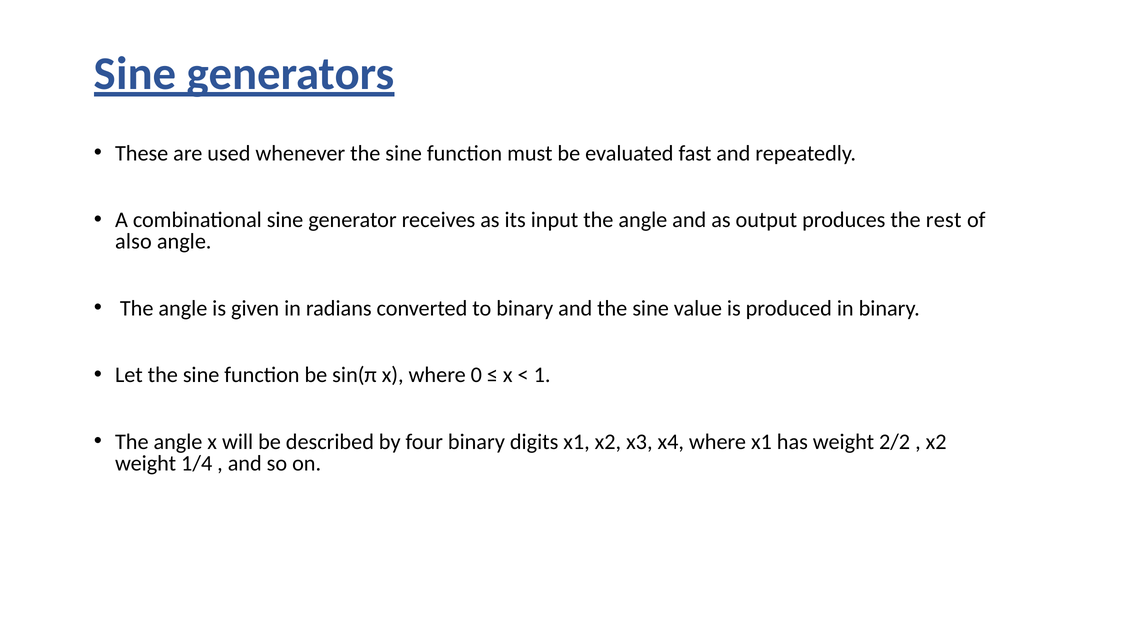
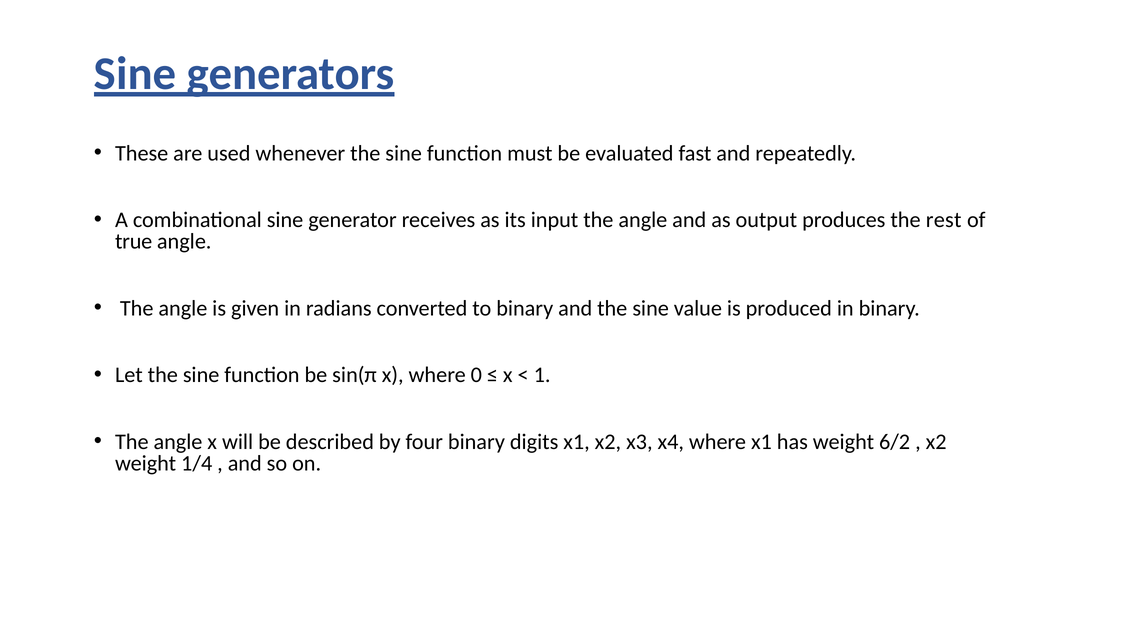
also: also -> true
2/2: 2/2 -> 6/2
